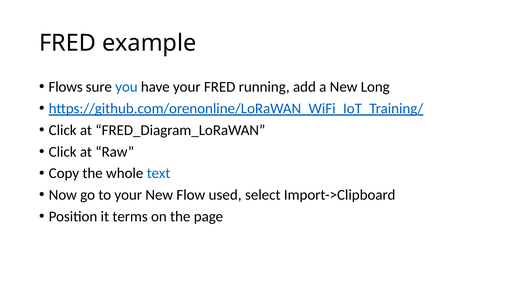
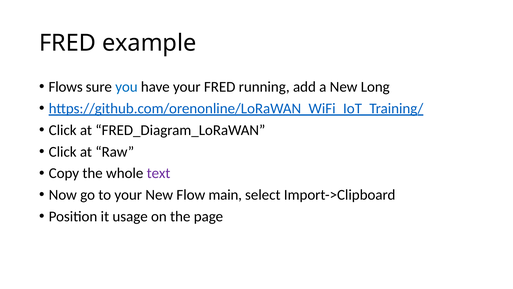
text colour: blue -> purple
used: used -> main
terms: terms -> usage
